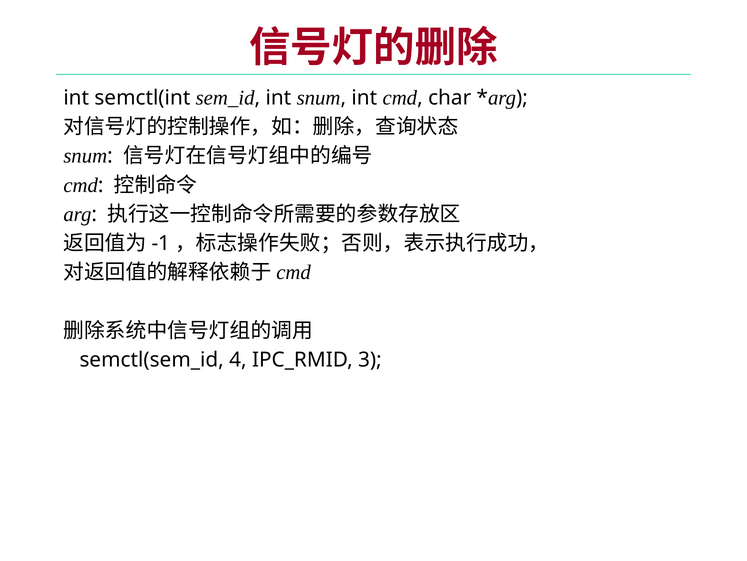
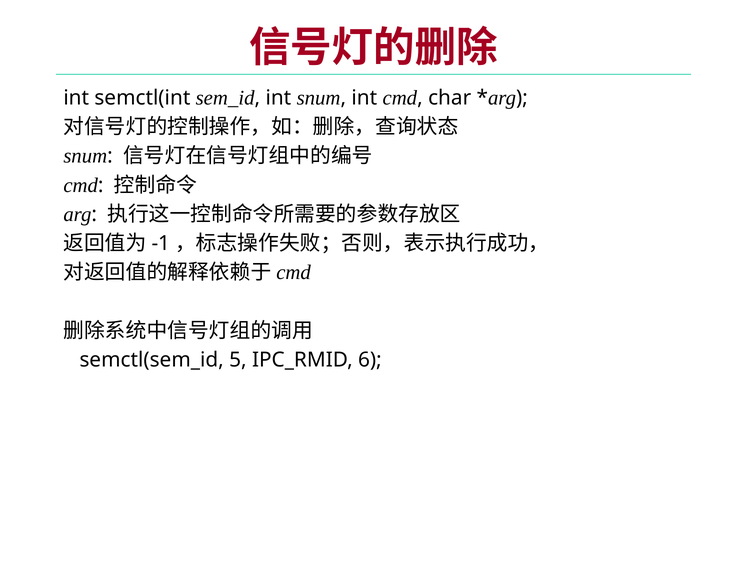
4: 4 -> 5
3: 3 -> 6
